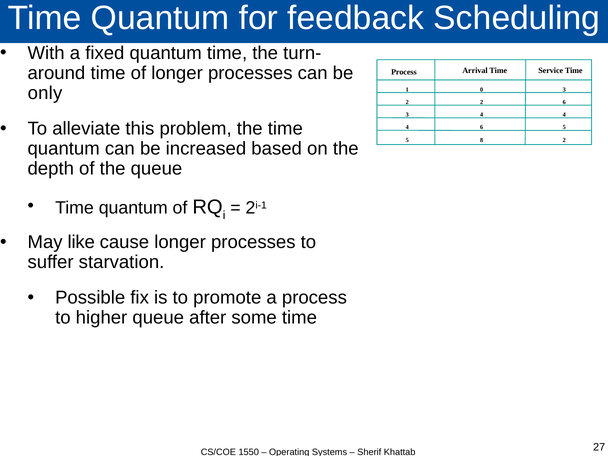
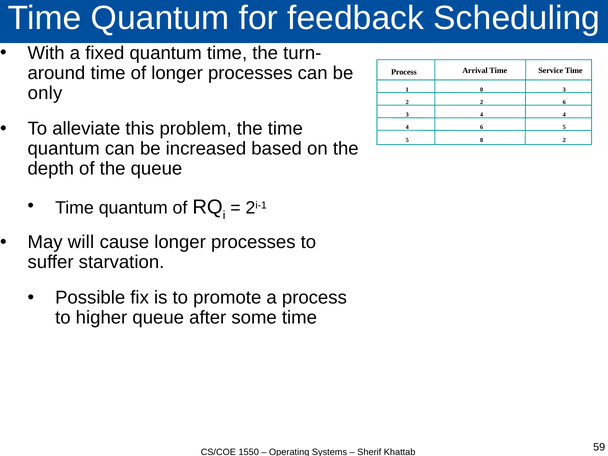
like: like -> will
27: 27 -> 59
